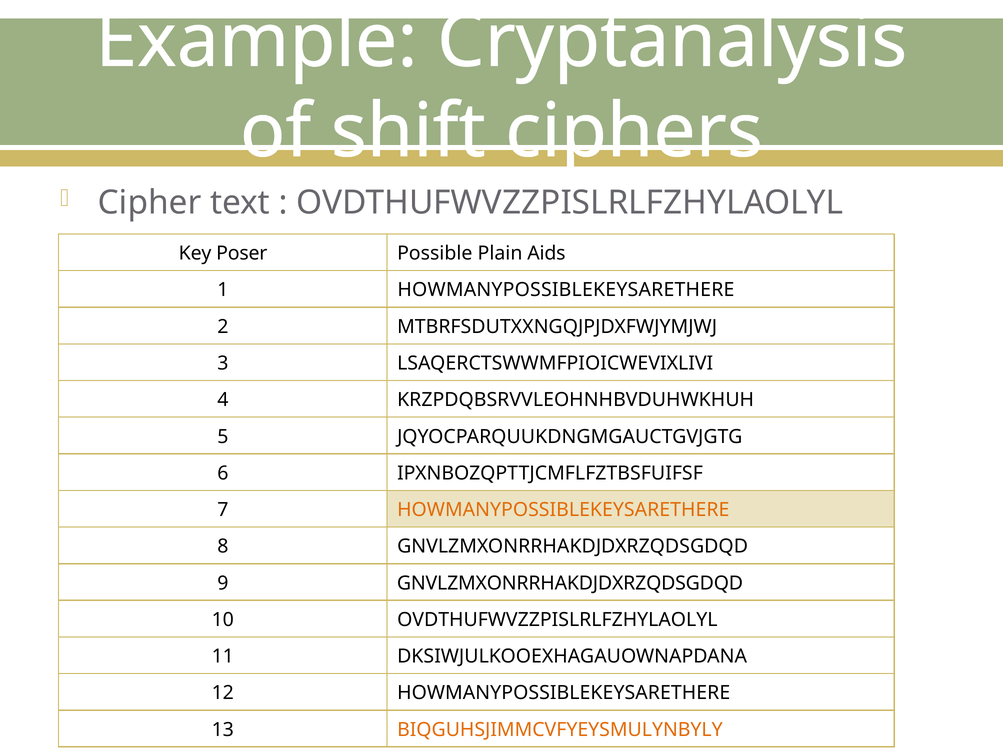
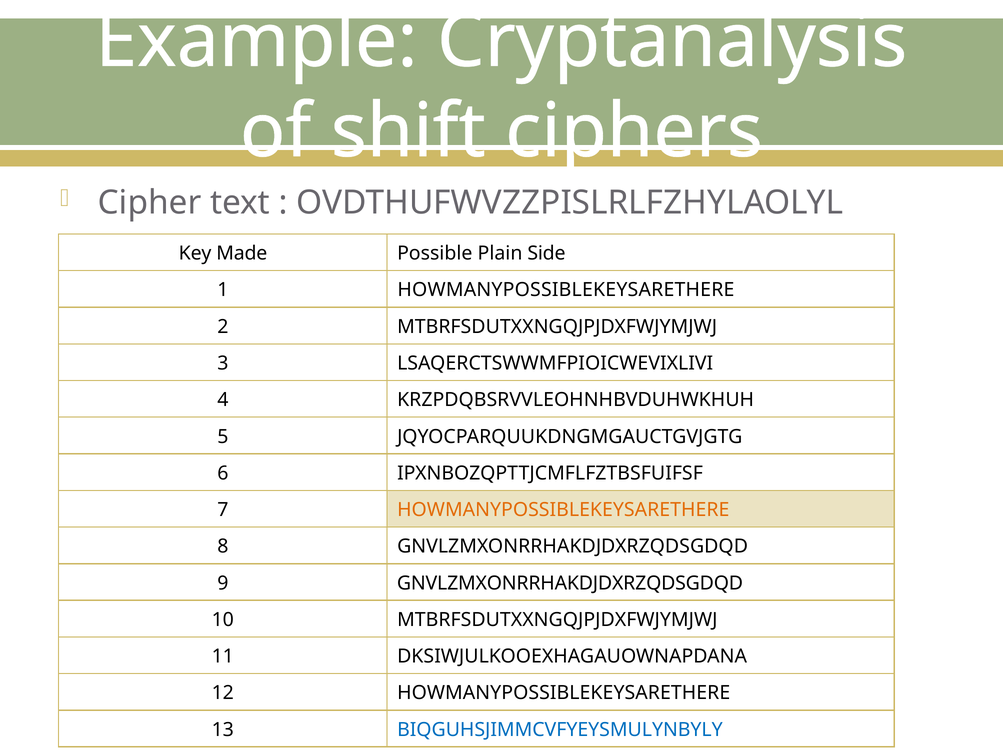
Poser: Poser -> Made
Aids: Aids -> Side
10 OVDTHUFWVZZPISLRLFZHYLAOLYL: OVDTHUFWVZZPISLRLFZHYLAOLYL -> MTBRFSDUTXXNGQJPJDXFWJYMJWJ
BIQGUHSJIMMCVFYEYSMULYNBYLY colour: orange -> blue
